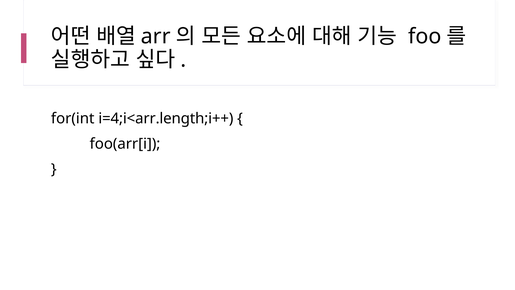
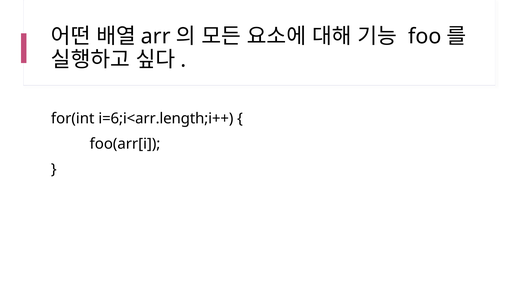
i=4;i<arr.length;i++: i=4;i<arr.length;i++ -> i=6;i<arr.length;i++
